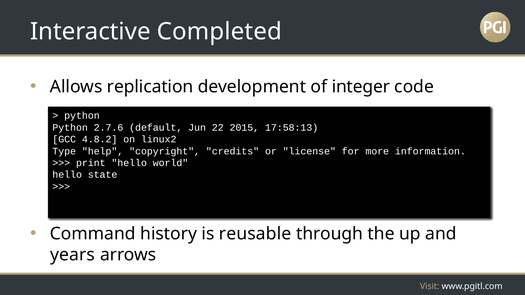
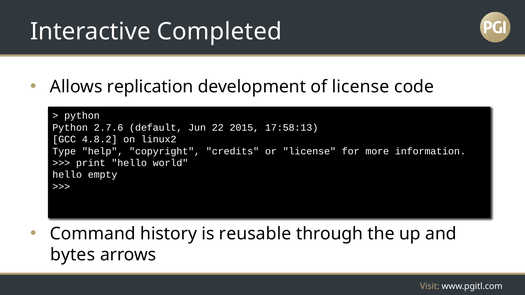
of integer: integer -> license
state: state -> empty
years: years -> bytes
